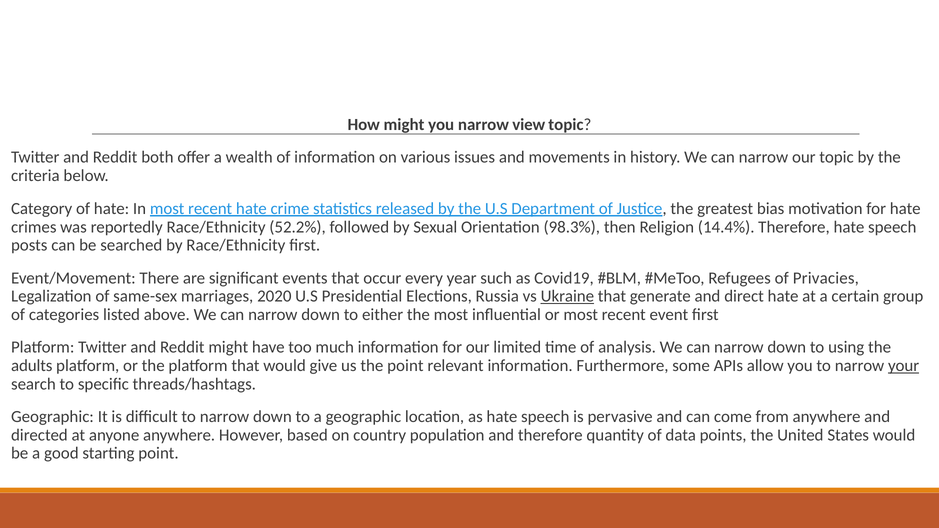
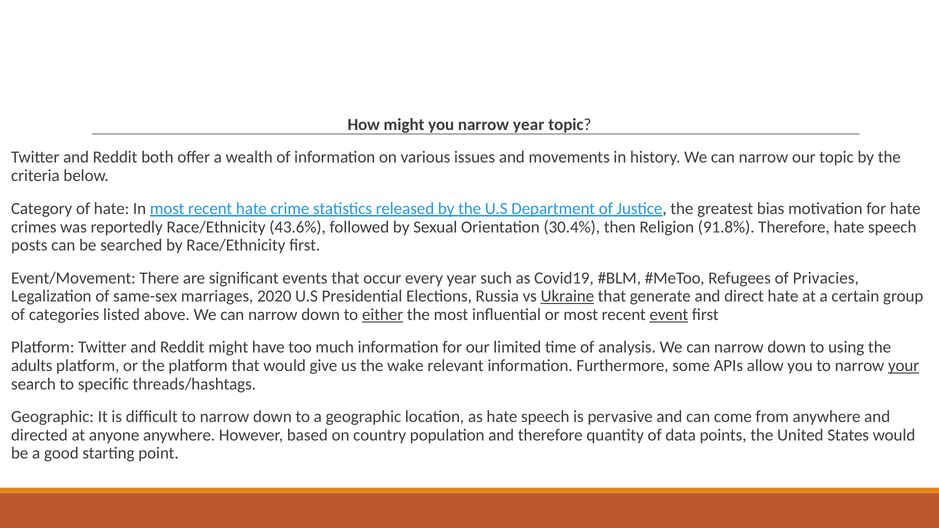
narrow view: view -> year
52.2%: 52.2% -> 43.6%
98.3%: 98.3% -> 30.4%
14.4%: 14.4% -> 91.8%
either underline: none -> present
event underline: none -> present
the point: point -> wake
